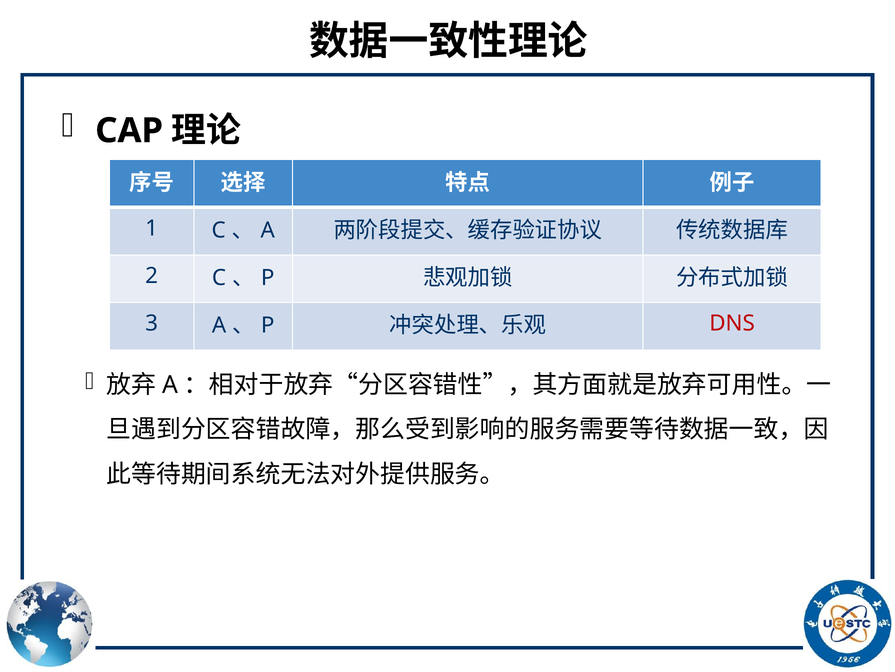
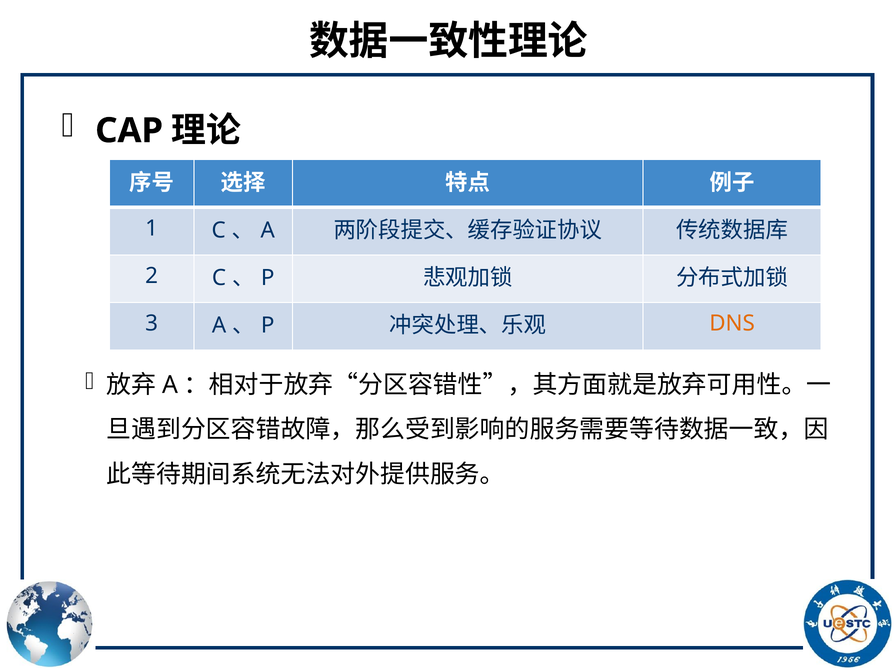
DNS colour: red -> orange
